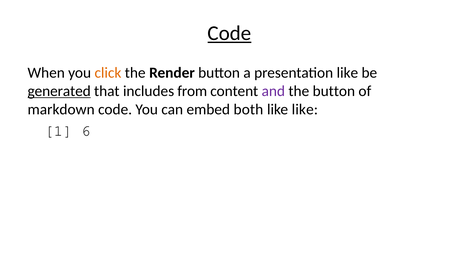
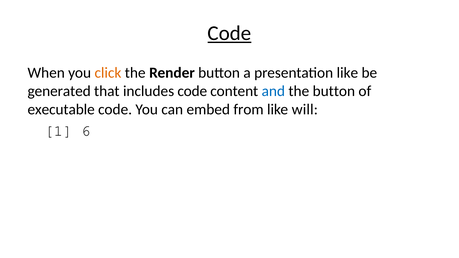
generated underline: present -> none
includes from: from -> code
and colour: purple -> blue
markdown: markdown -> executable
both: both -> from
like like: like -> will
